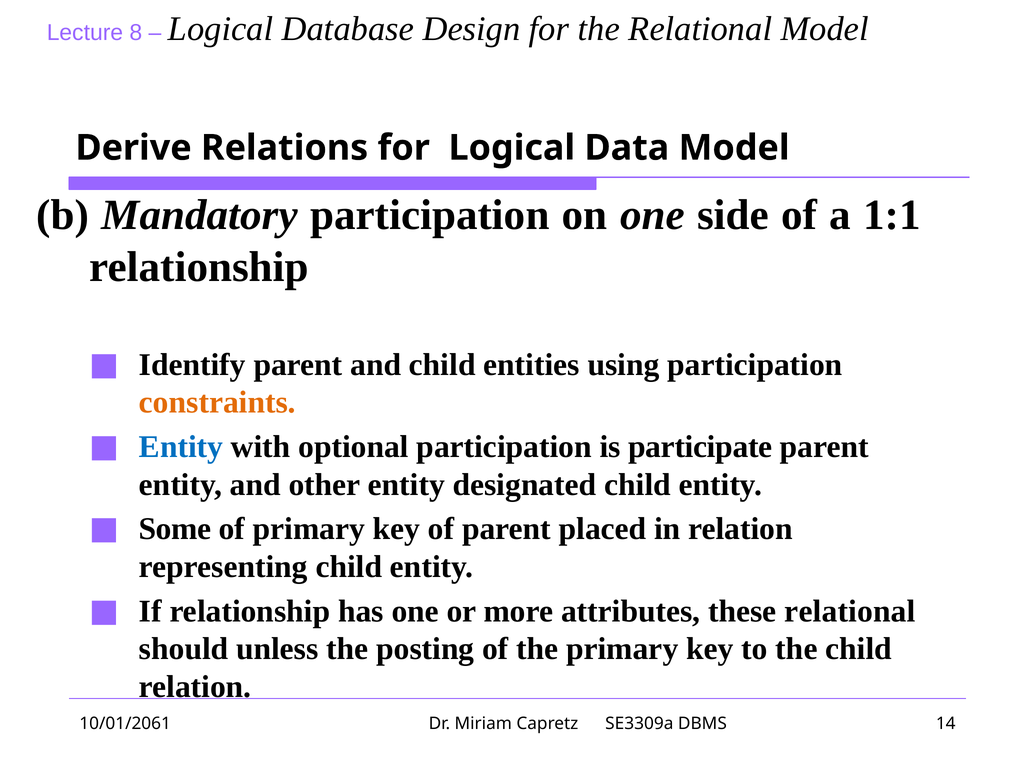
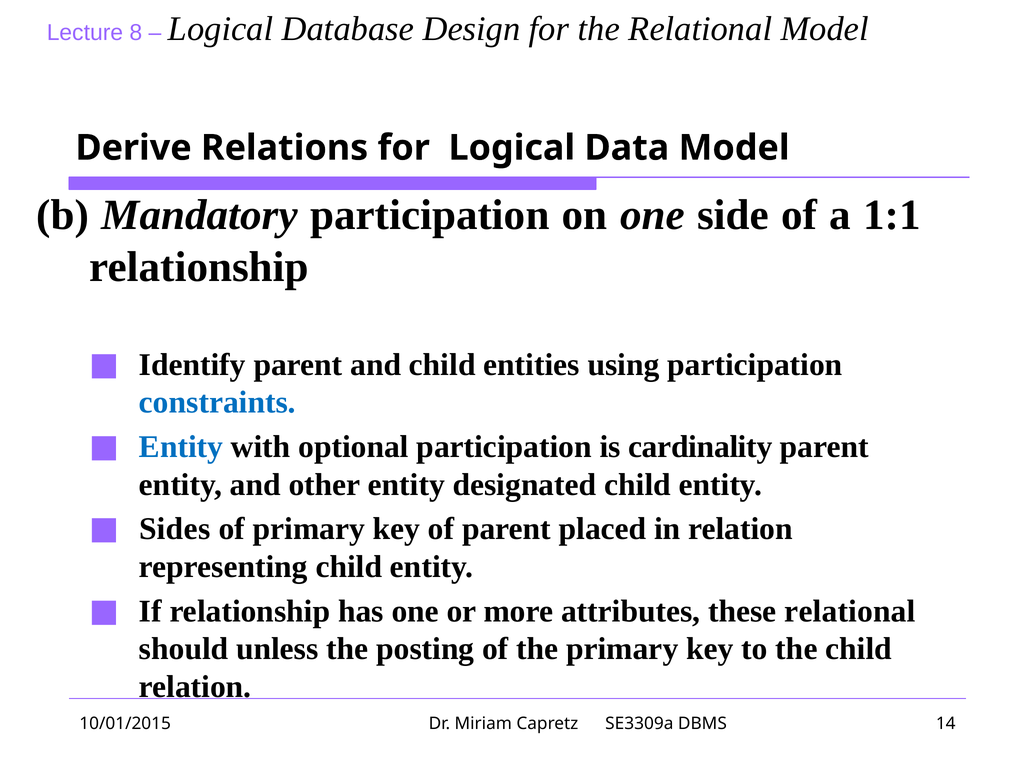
constraints colour: orange -> blue
participate: participate -> cardinality
Some: Some -> Sides
10/01/2061: 10/01/2061 -> 10/01/2015
